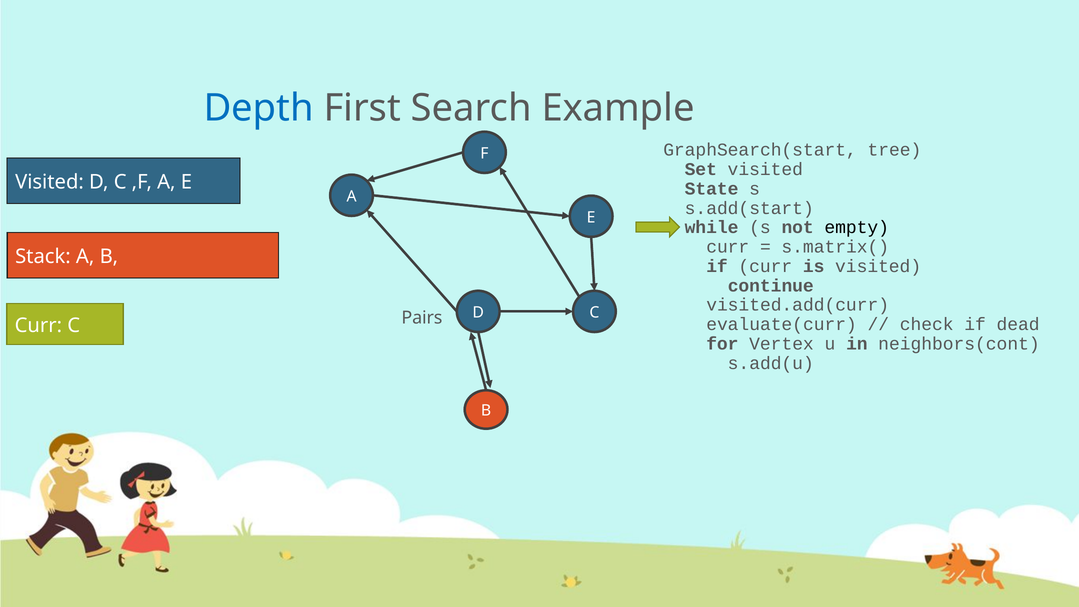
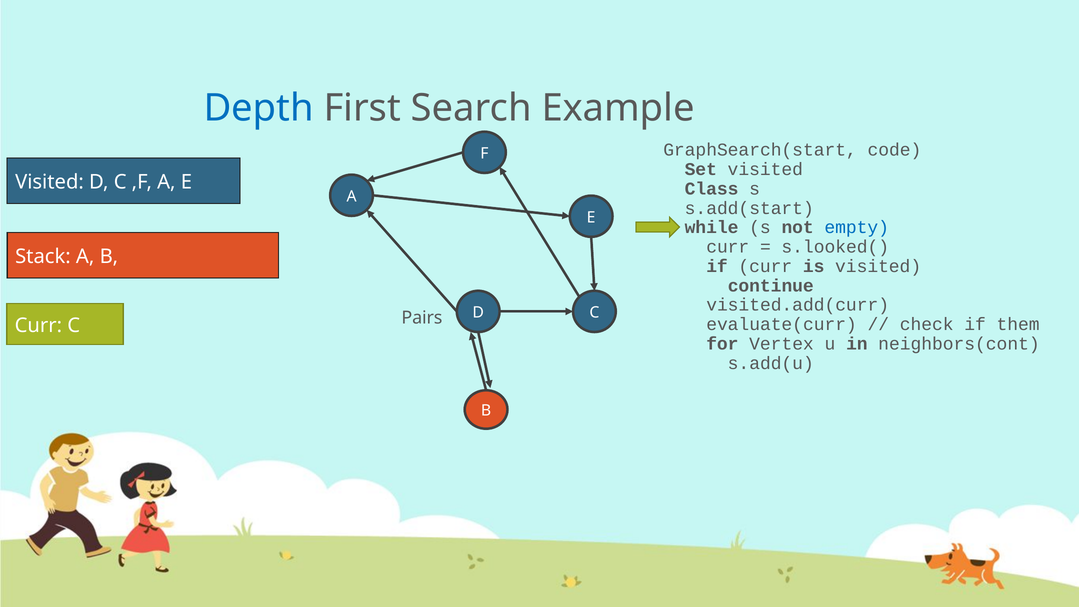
tree: tree -> code
State: State -> Class
empty colour: black -> blue
s.matrix(: s.matrix( -> s.looked(
dead: dead -> them
